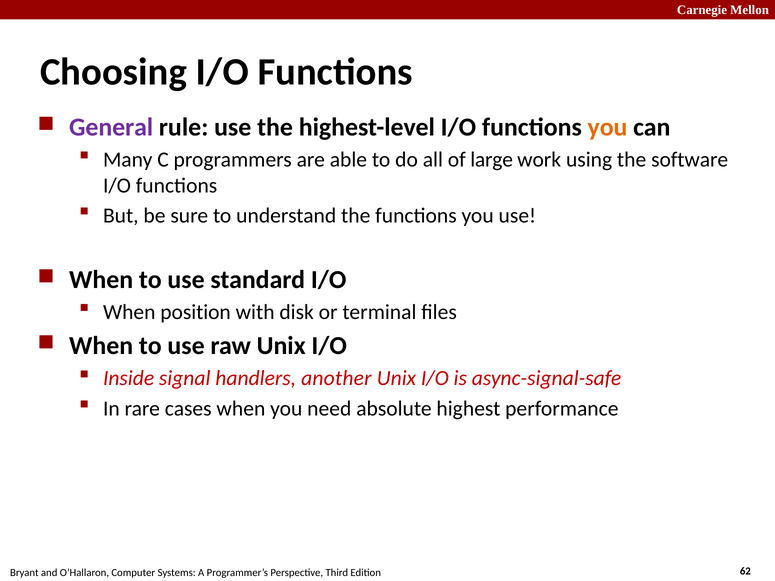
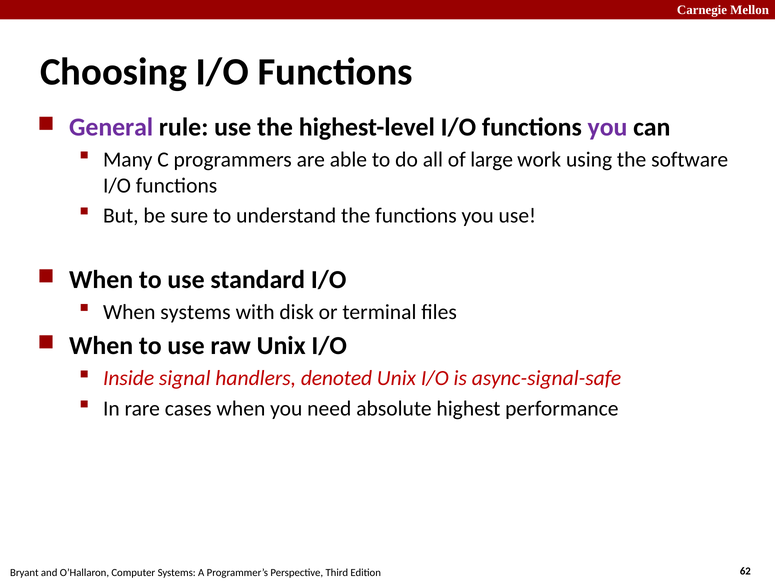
you at (608, 127) colour: orange -> purple
When position: position -> systems
another: another -> denoted
